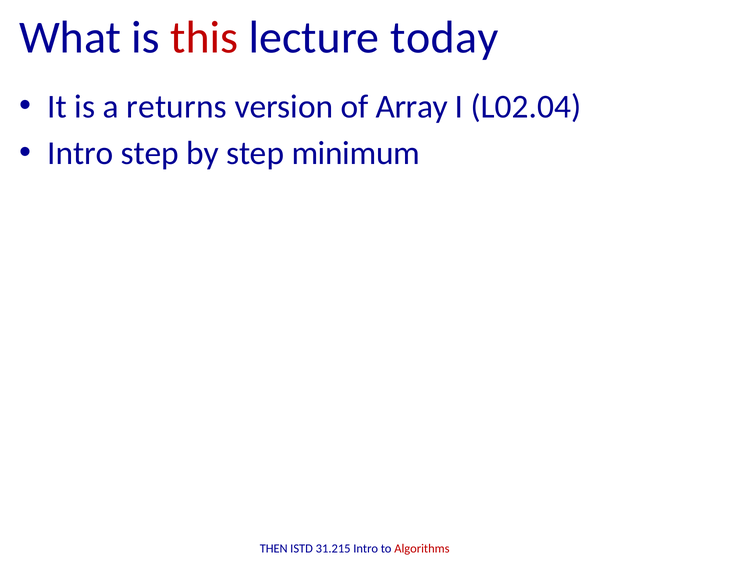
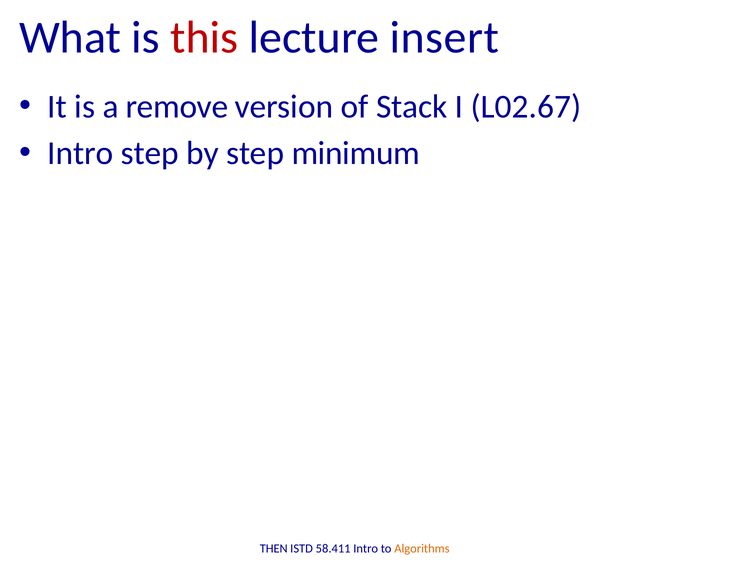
today: today -> insert
returns: returns -> remove
Array: Array -> Stack
L02.04: L02.04 -> L02.67
31.215: 31.215 -> 58.411
Algorithms colour: red -> orange
